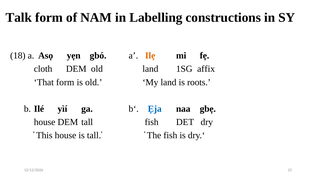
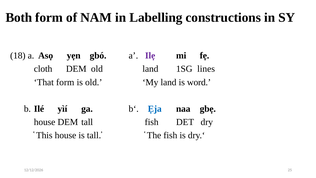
Talk: Talk -> Both
Ilẹ colour: orange -> purple
affix: affix -> lines
roots: roots -> word
